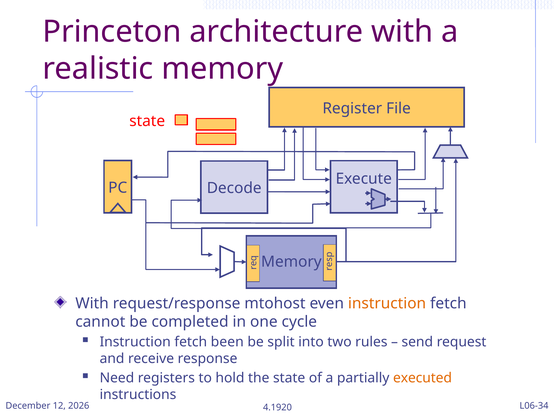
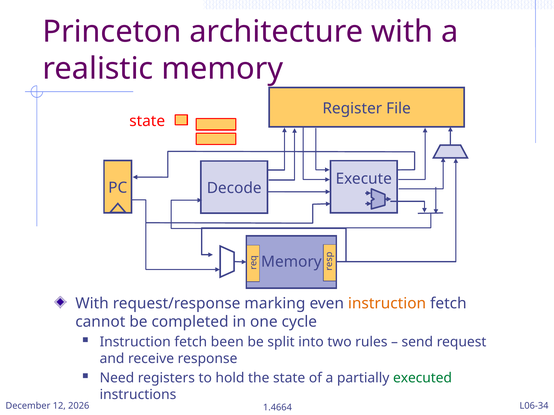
mtohost: mtohost -> marking
executed colour: orange -> green
4.1920: 4.1920 -> 1.4664
